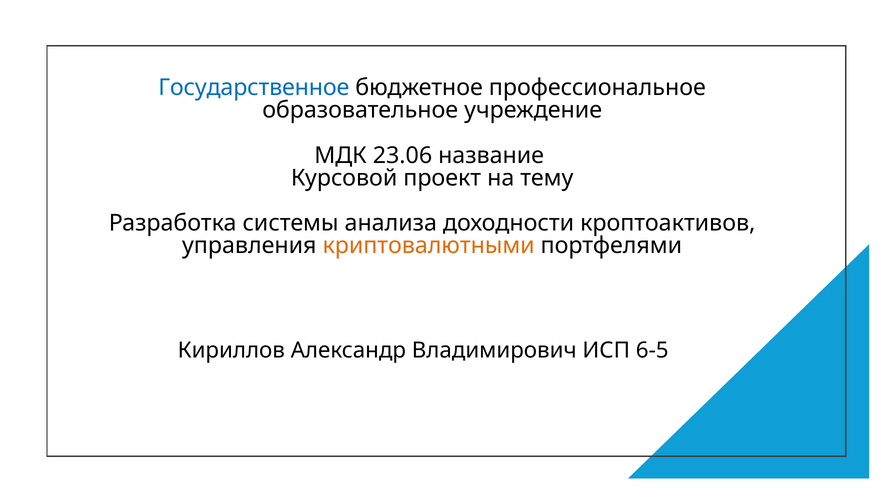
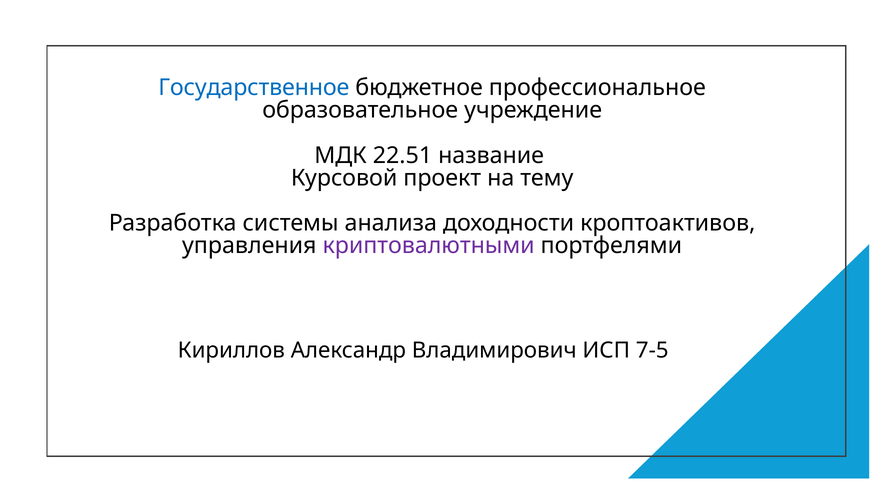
23.06: 23.06 -> 22.51
криптовалютными colour: orange -> purple
6-5: 6-5 -> 7-5
